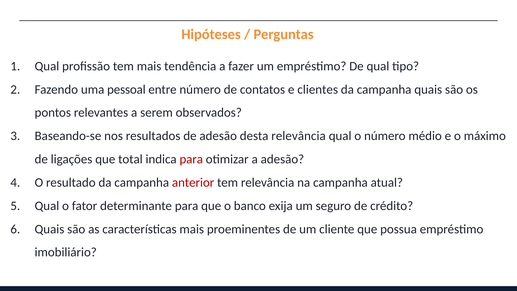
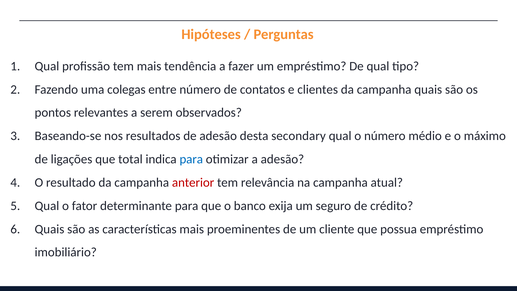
pessoal: pessoal -> colegas
desta relevância: relevância -> secondary
para at (191, 159) colour: red -> blue
